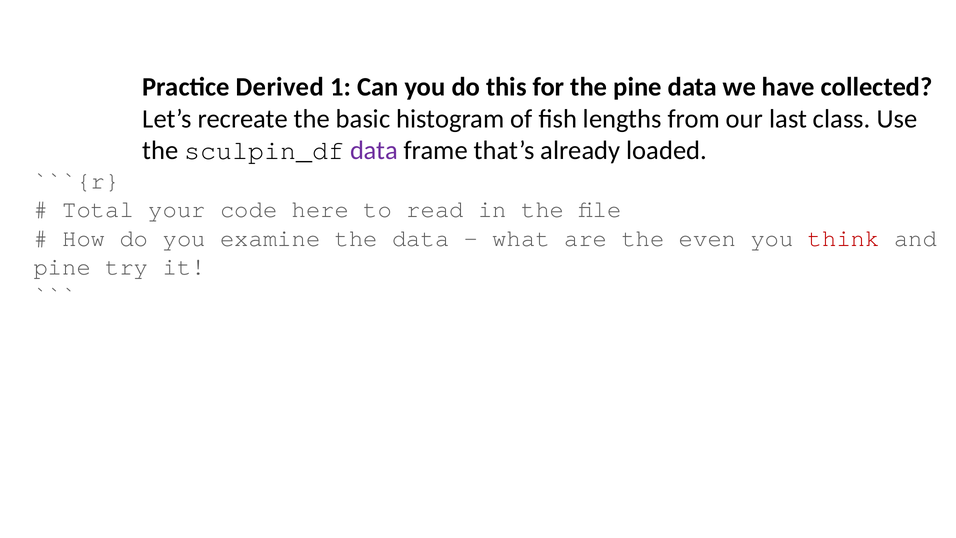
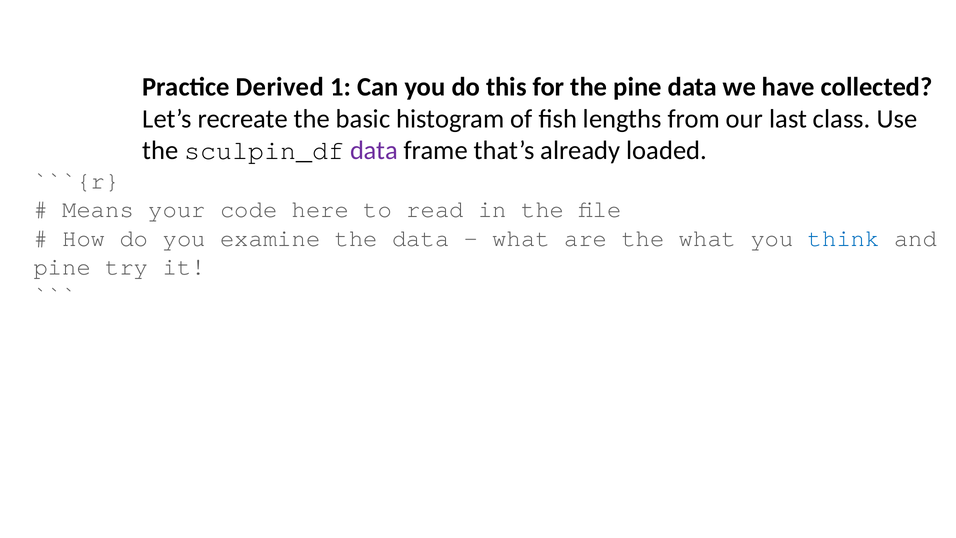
Total: Total -> Means
the even: even -> what
think colour: red -> blue
